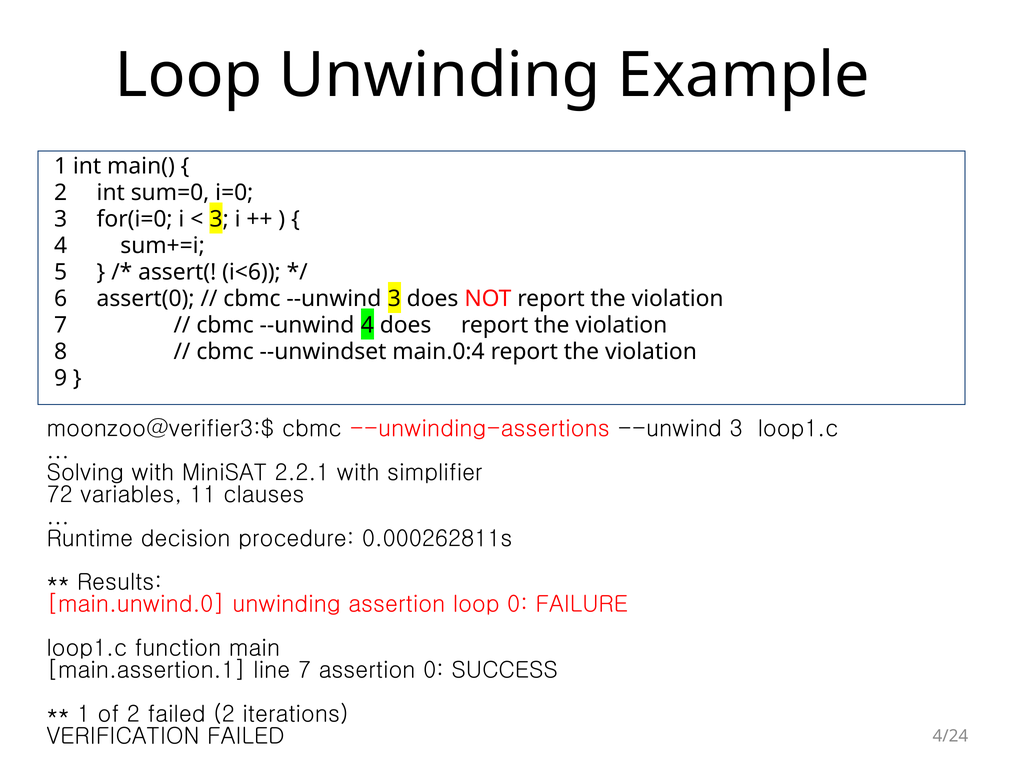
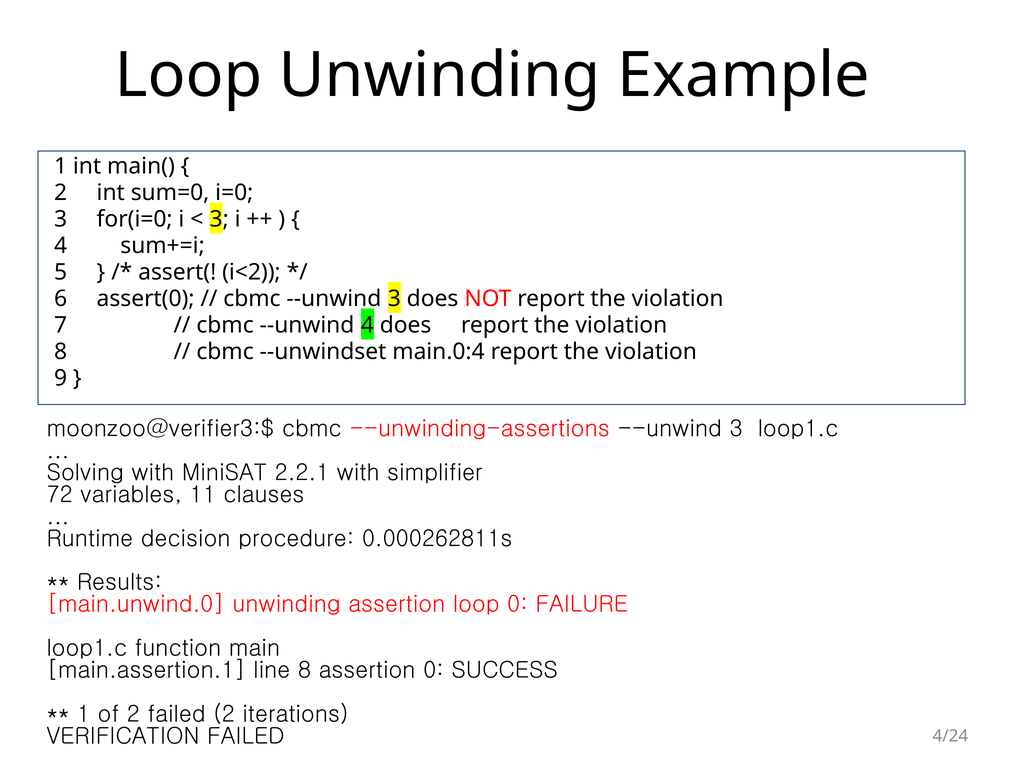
i<6: i<6 -> i<2
line 7: 7 -> 8
